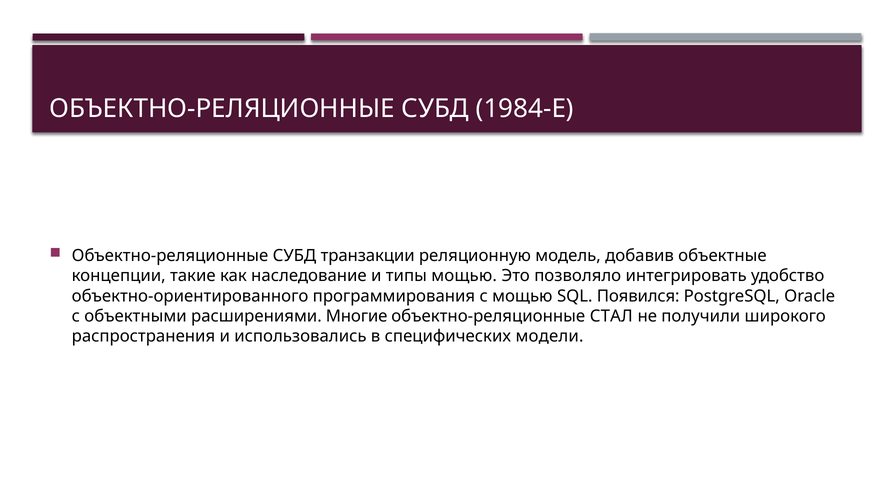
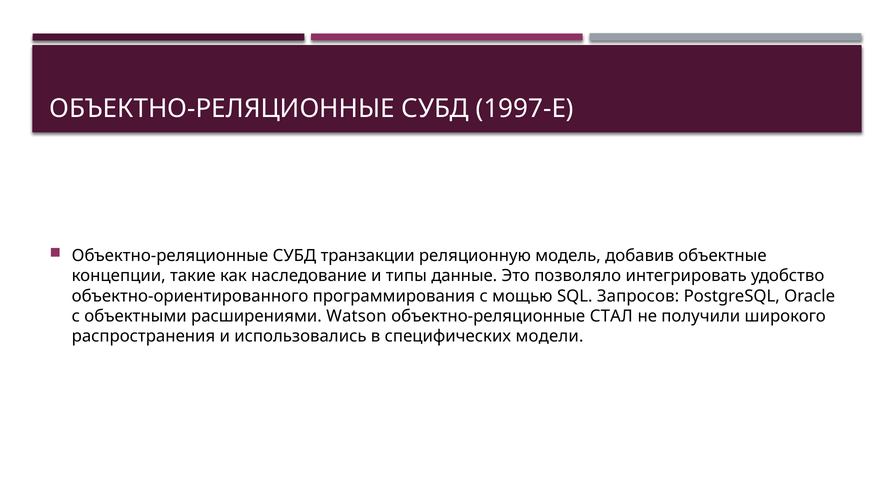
1984-Е: 1984-Е -> 1997-Е
типы мощью: мощью -> данные
Появился: Появился -> Запросов
Многие: Многие -> Watson
